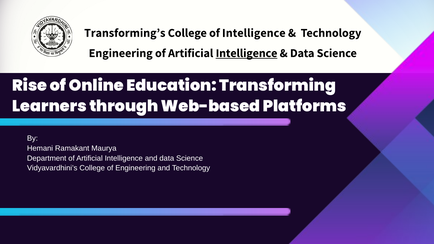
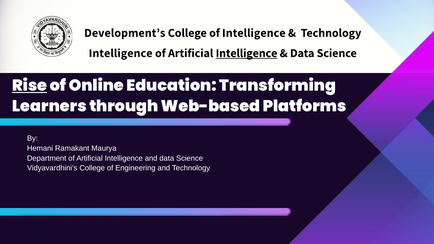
Transforming’s: Transforming’s -> Development’s
Engineering at (121, 53): Engineering -> Intelligence
Rise underline: none -> present
